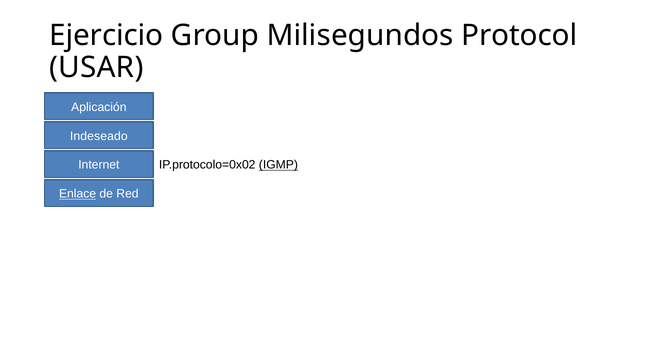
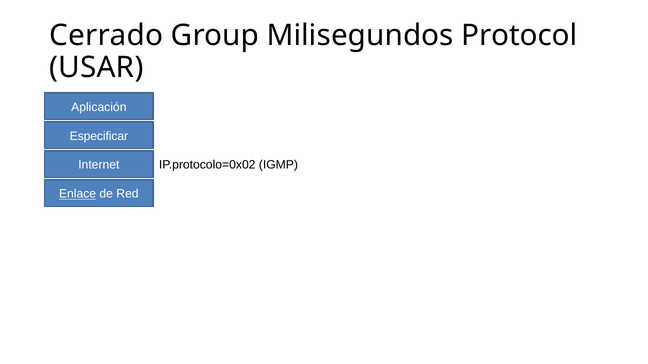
Ejercicio: Ejercicio -> Cerrado
Indeseado: Indeseado -> Especificar
IGMP underline: present -> none
